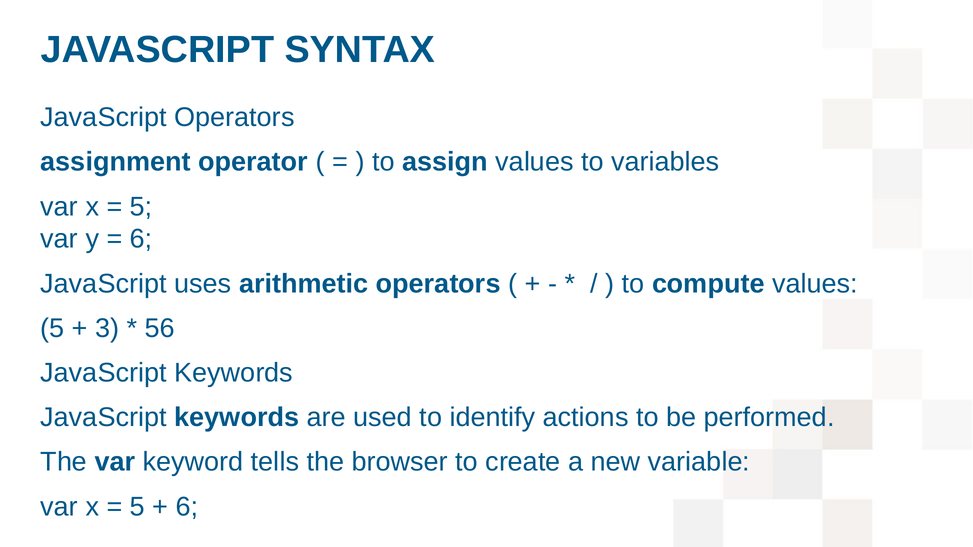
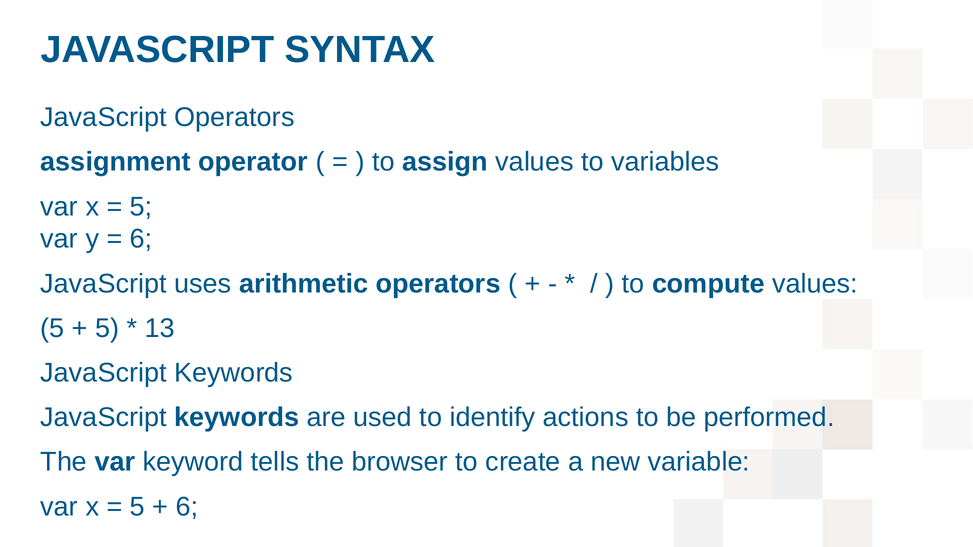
3 at (107, 328): 3 -> 5
56: 56 -> 13
